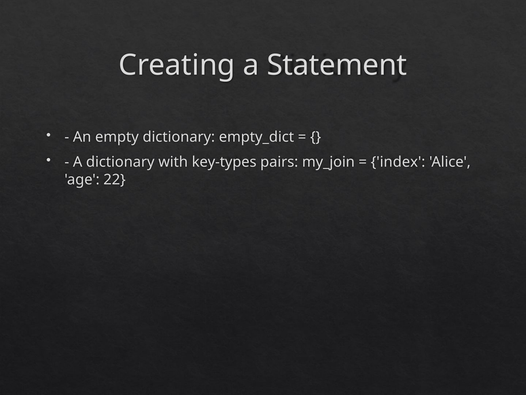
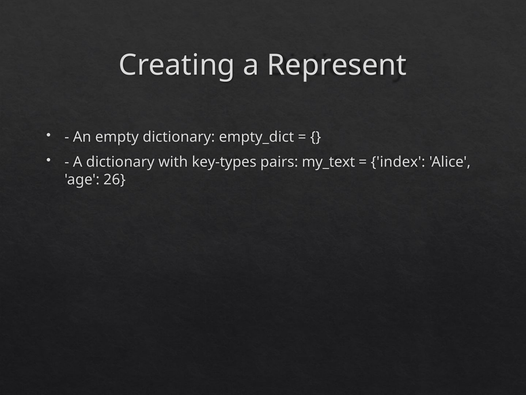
Statement: Statement -> Represent
my_join: my_join -> my_text
22: 22 -> 26
